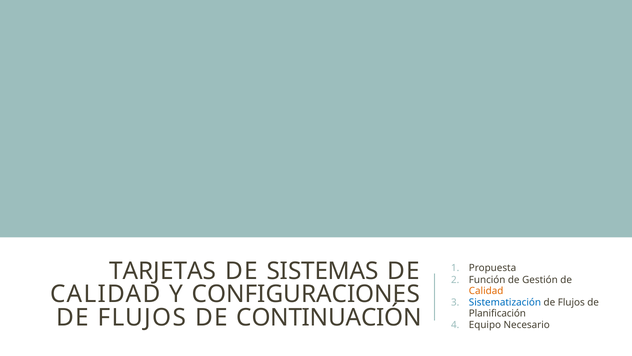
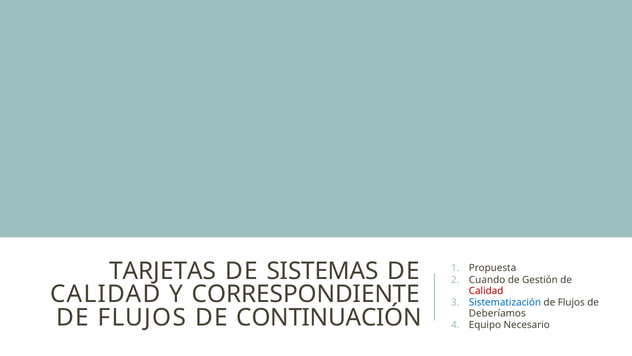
Función: Función -> Cuando
CONFIGURACIONES: CONFIGURACIONES -> CORRESPONDIENTE
Calidad at (486, 290) colour: orange -> red
Planificación: Planificación -> Deberíamos
